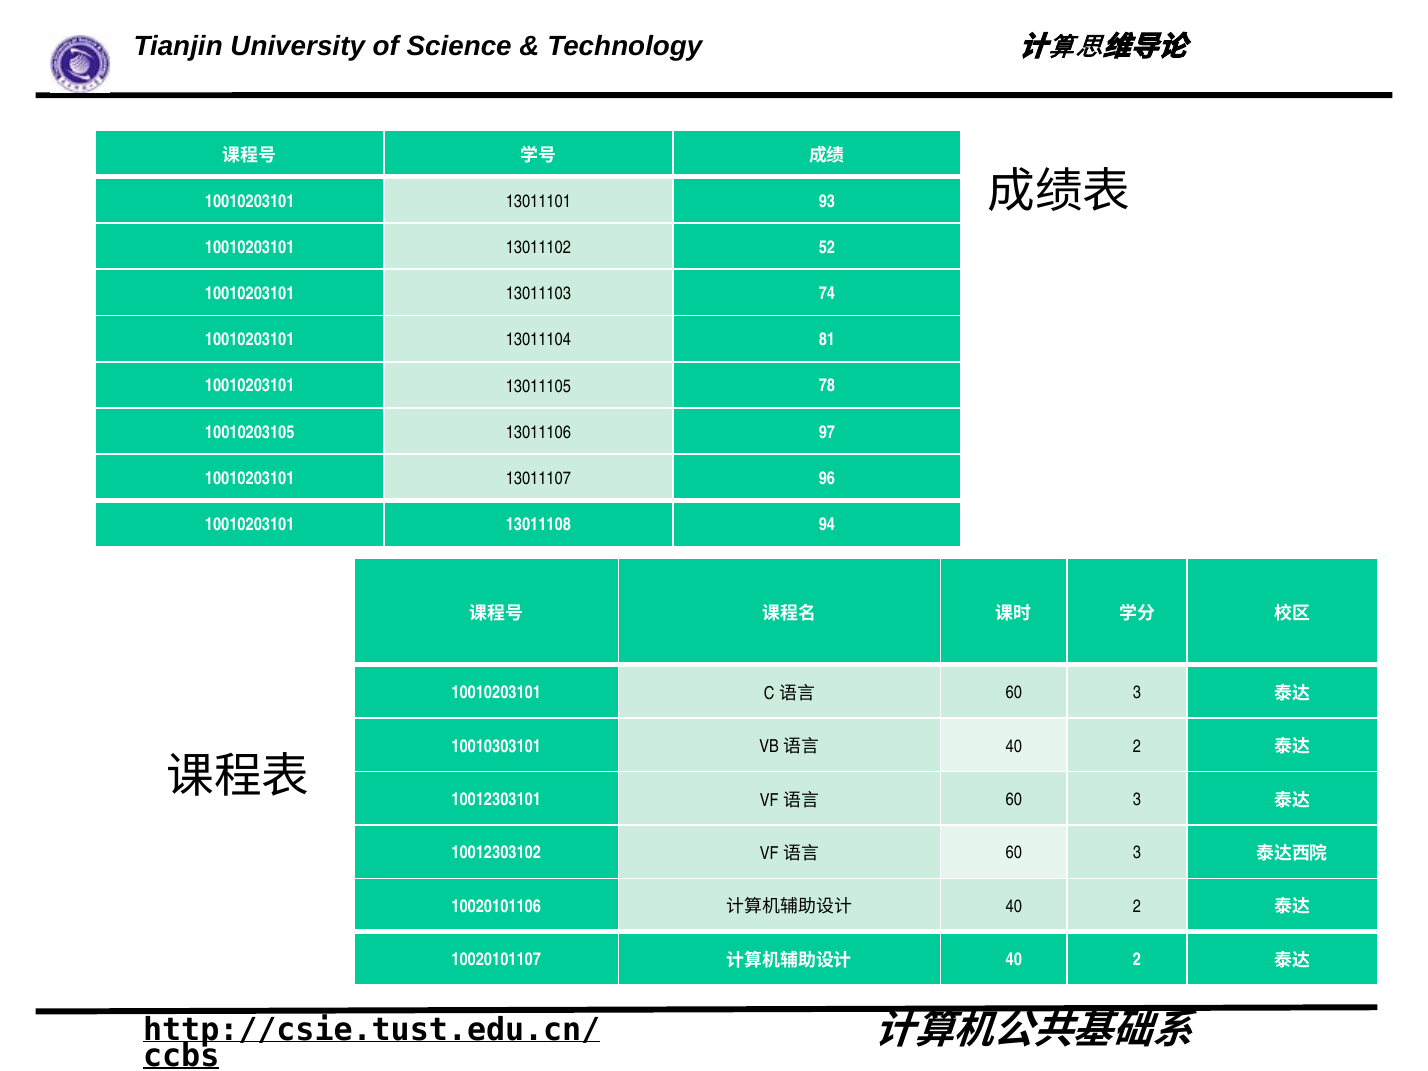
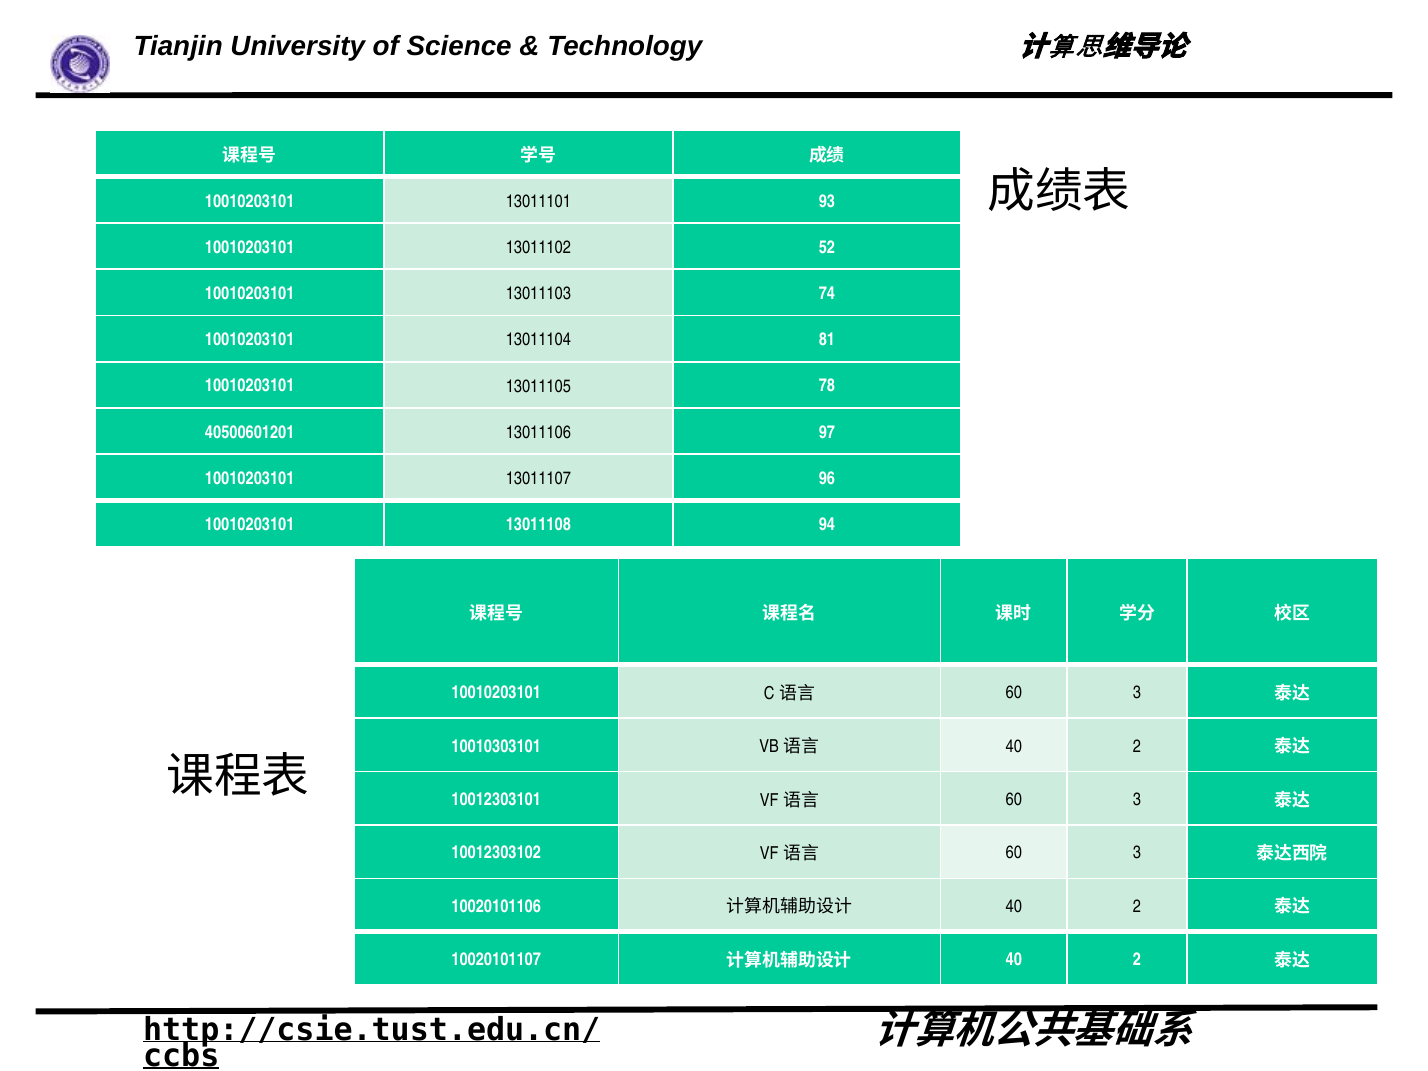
10010203105: 10010203105 -> 40500601201
